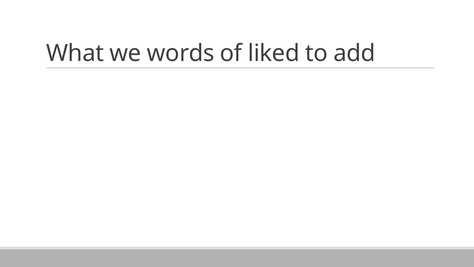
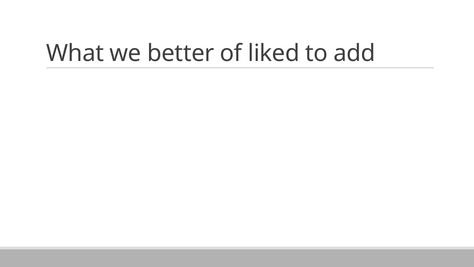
words: words -> better
